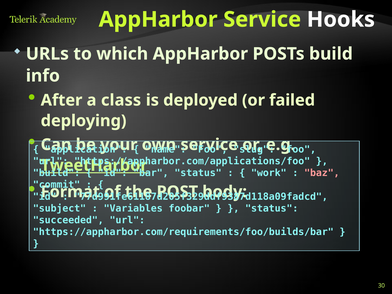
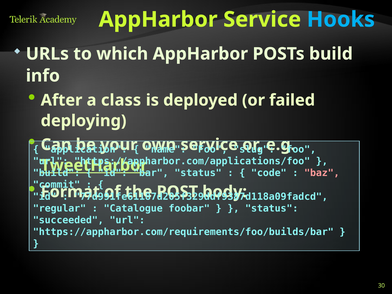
Hooks colour: white -> light blue
work: work -> code
subject: subject -> regular
Variables: Variables -> Catalogue
